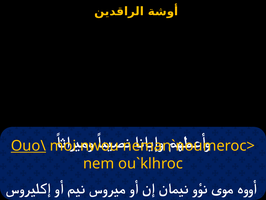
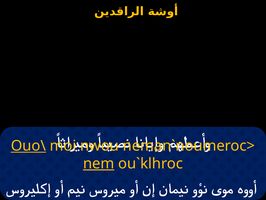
nem underline: none -> present
